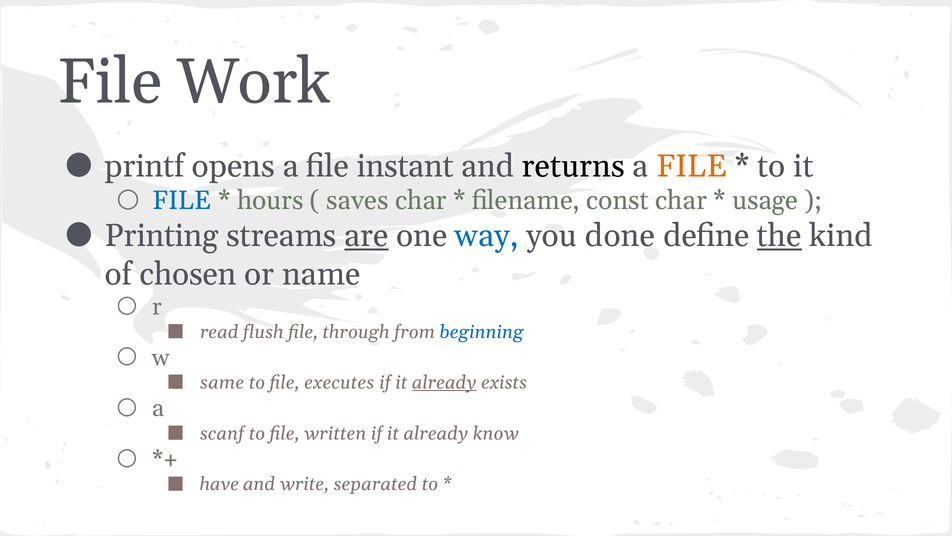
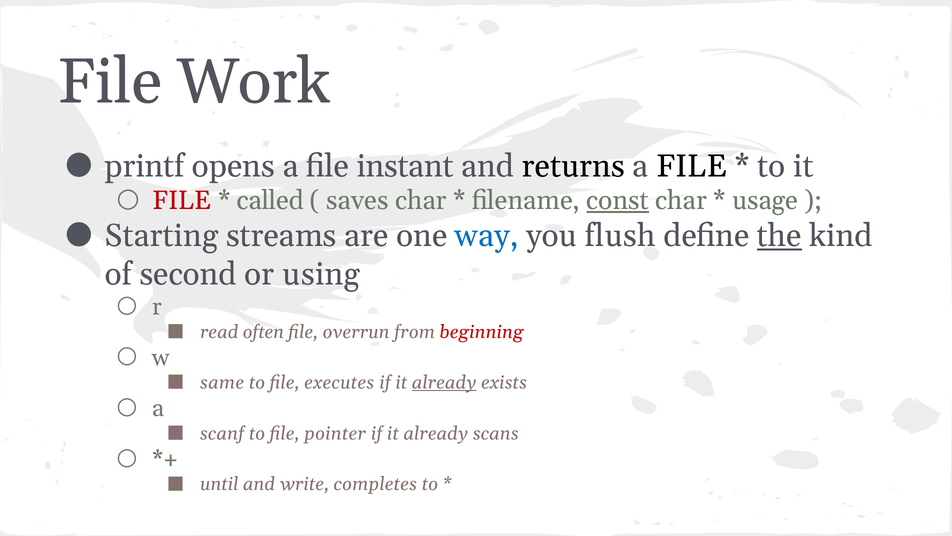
FILE at (692, 166) colour: orange -> black
FILE at (182, 200) colour: blue -> red
hours: hours -> called
const underline: none -> present
Printing: Printing -> Starting
are underline: present -> none
done: done -> flush
chosen: chosen -> second
name: name -> using
flush: flush -> often
through: through -> overrun
beginning colour: blue -> red
written: written -> pointer
know: know -> scans
have: have -> until
separated: separated -> completes
